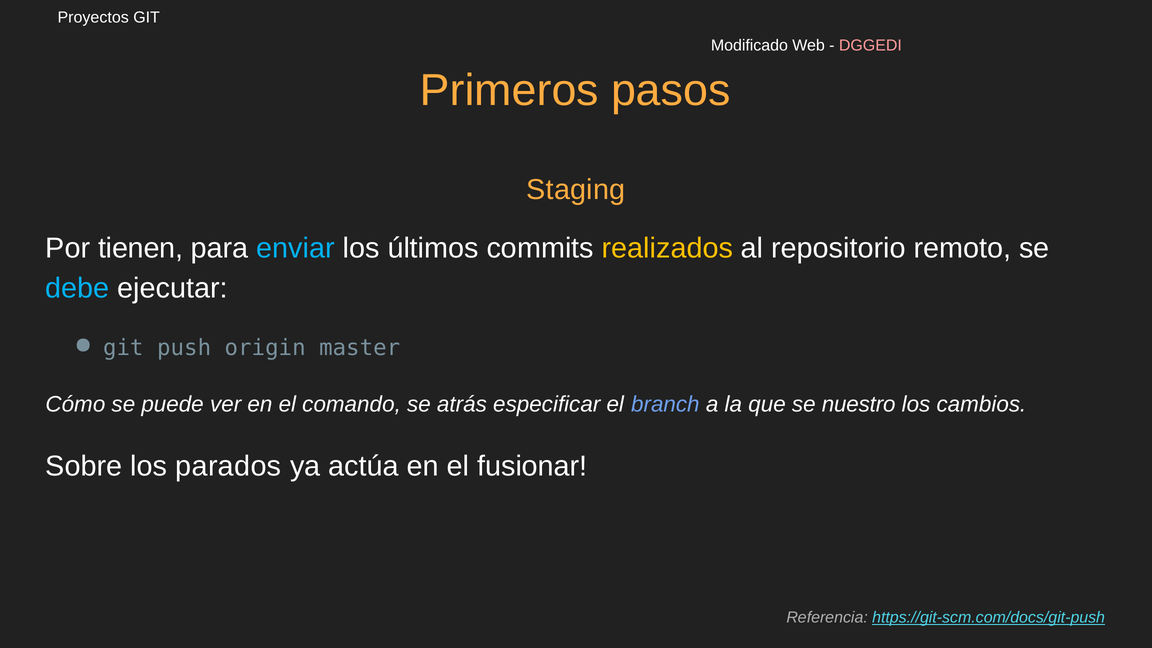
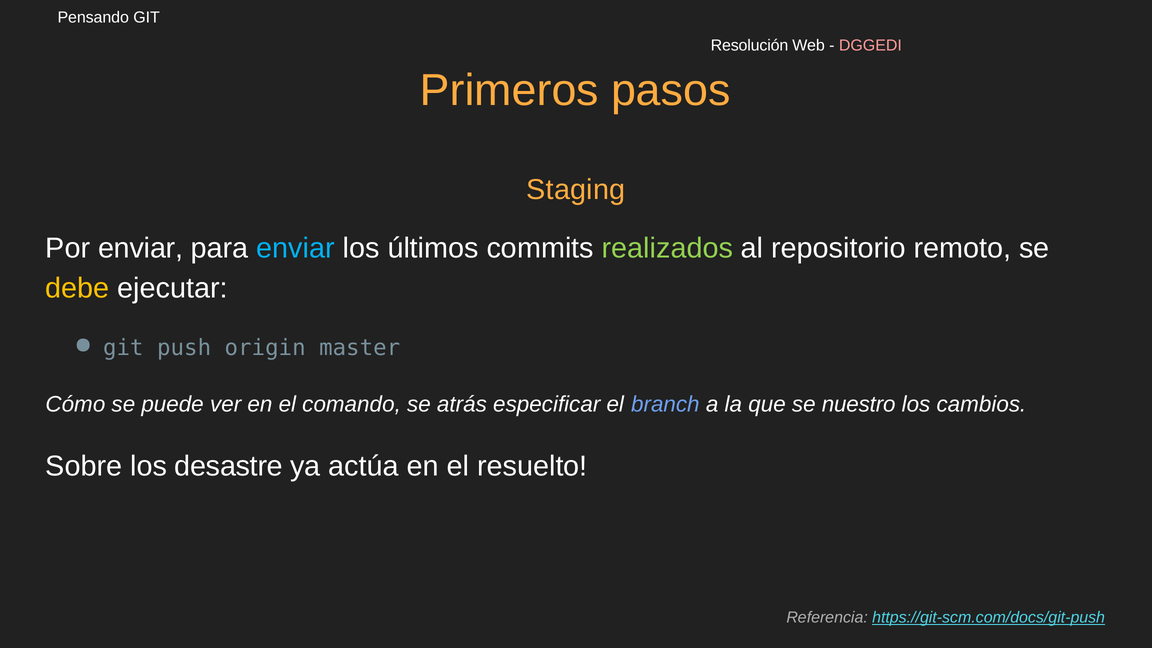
Proyectos: Proyectos -> Pensando
Modificado: Modificado -> Resolución
Por tienen: tienen -> enviar
realizados colour: yellow -> light green
debe colour: light blue -> yellow
parados: parados -> desastre
fusionar: fusionar -> resuelto
